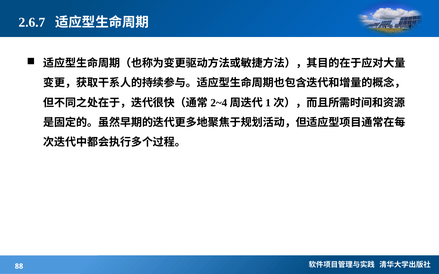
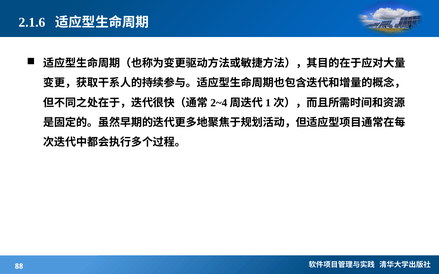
2.6.7: 2.6.7 -> 2.1.6
